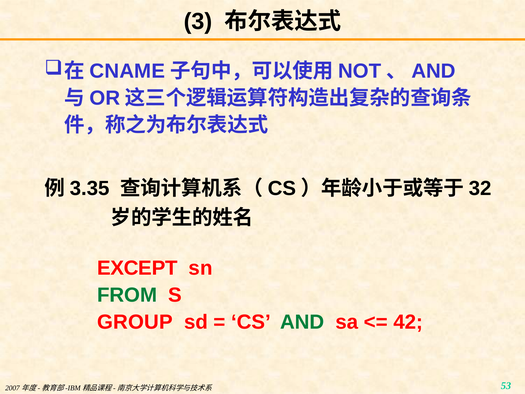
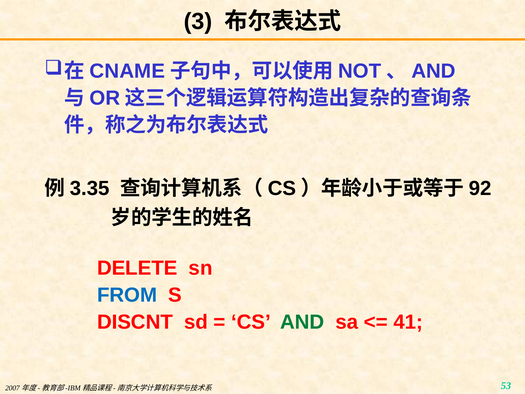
32: 32 -> 92
EXCEPT: EXCEPT -> DELETE
FROM colour: green -> blue
GROUP: GROUP -> DISCNT
42: 42 -> 41
